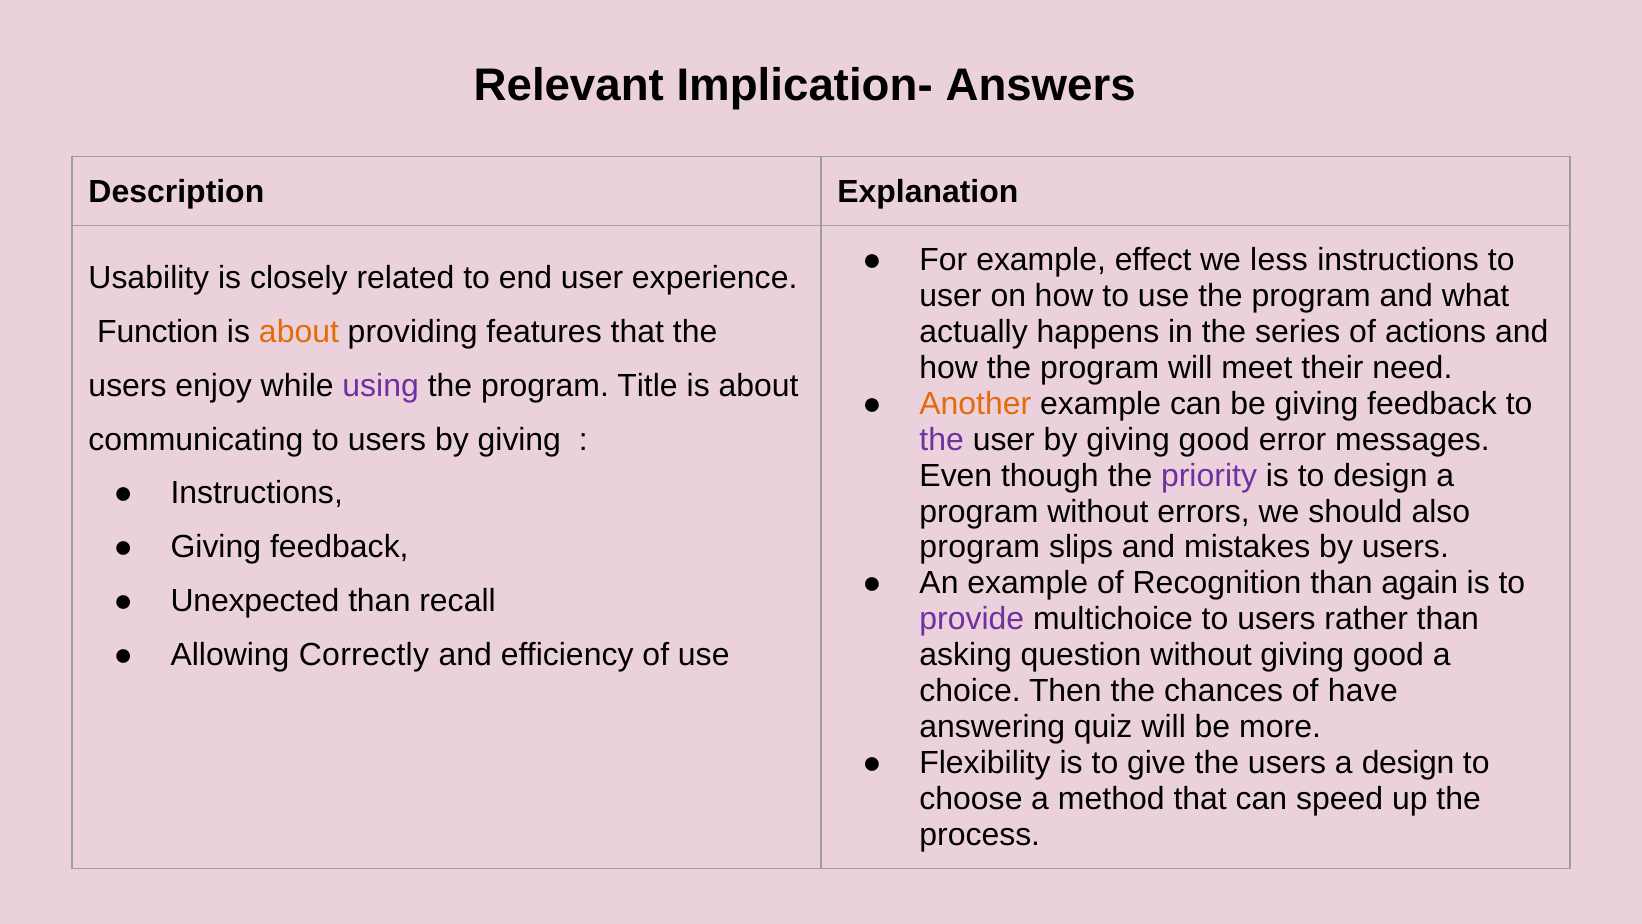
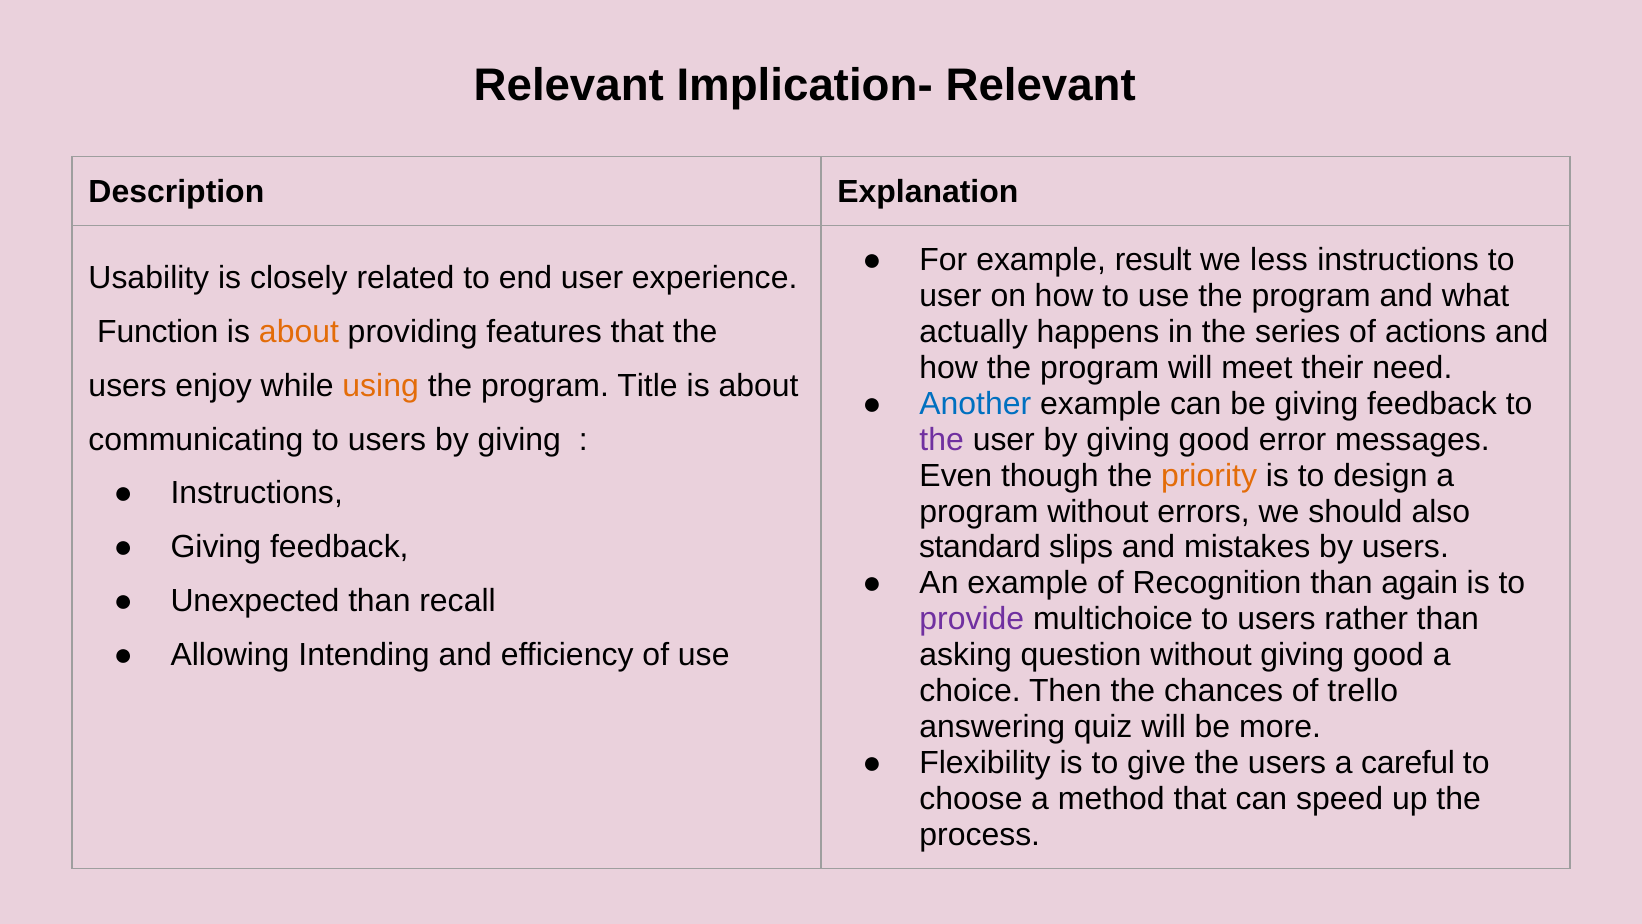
Implication- Answers: Answers -> Relevant
effect: effect -> result
using colour: purple -> orange
Another colour: orange -> blue
priority colour: purple -> orange
program at (980, 547): program -> standard
Correctly: Correctly -> Intending
have: have -> trello
a design: design -> careful
